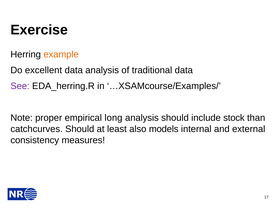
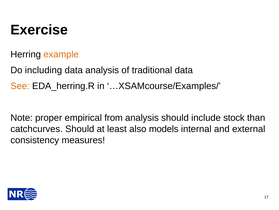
excellent: excellent -> including
See colour: purple -> orange
long: long -> from
